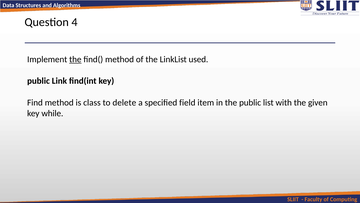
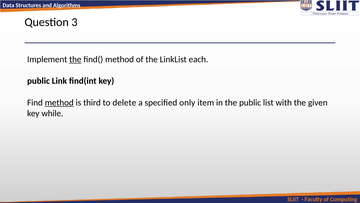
4: 4 -> 3
used: used -> each
method at (59, 102) underline: none -> present
class: class -> third
field: field -> only
